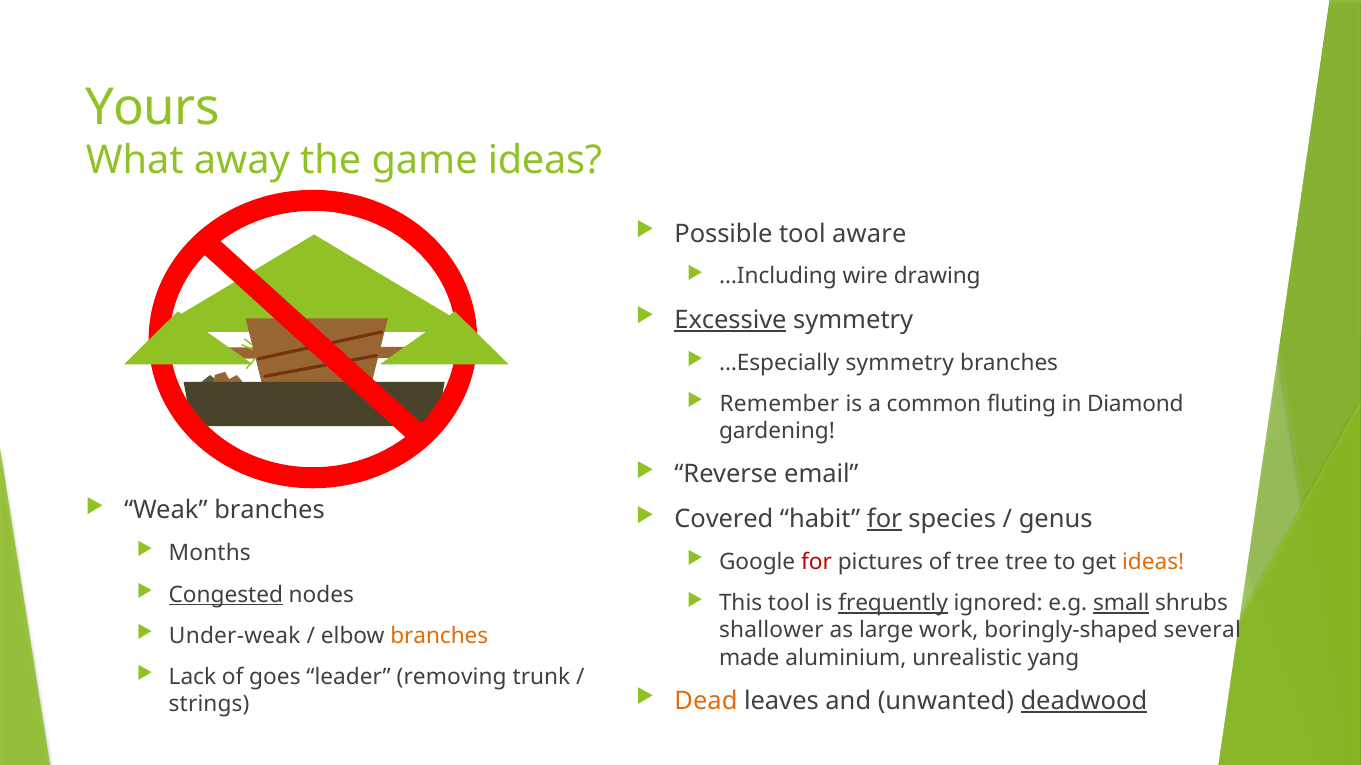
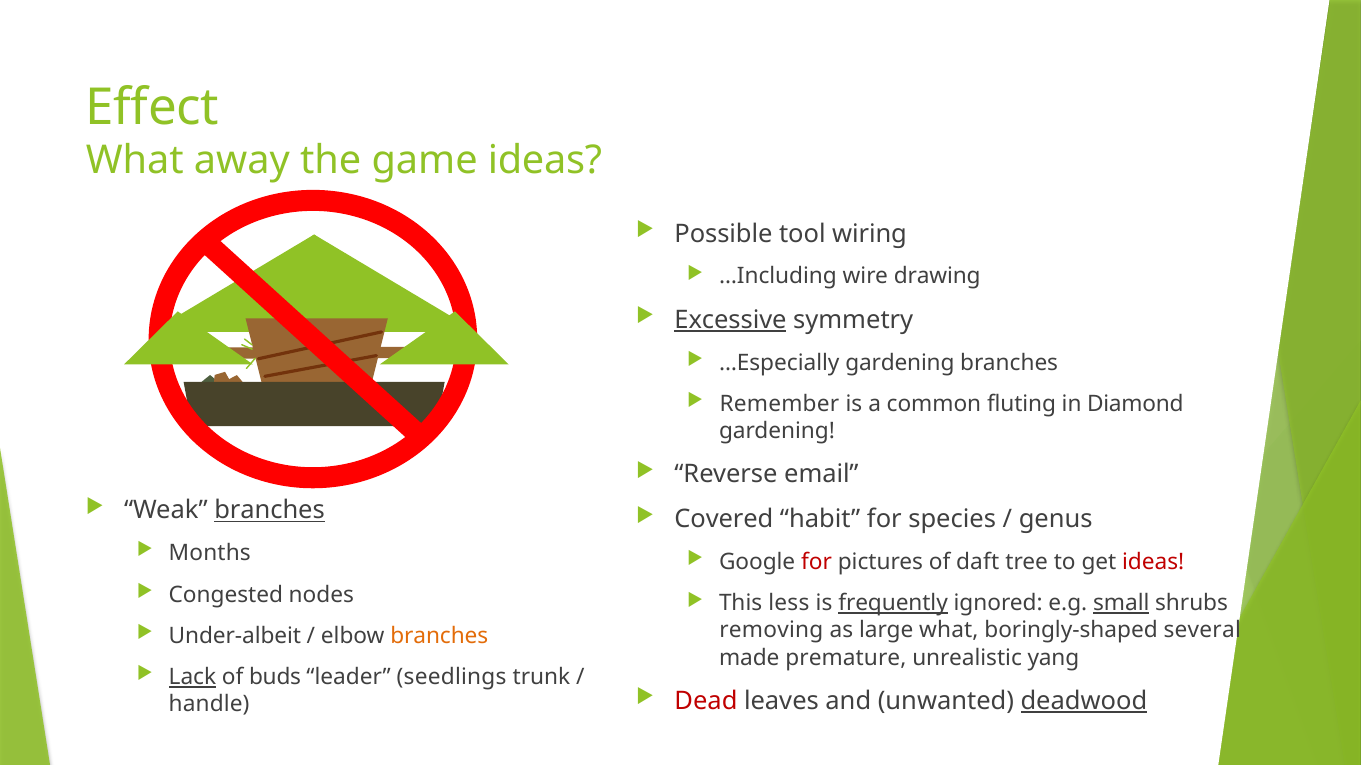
Yours: Yours -> Effect
aware: aware -> wiring
…Especially symmetry: symmetry -> gardening
branches at (270, 511) underline: none -> present
for at (884, 520) underline: present -> none
of tree: tree -> daft
ideas at (1153, 562) colour: orange -> red
Congested underline: present -> none
This tool: tool -> less
shallower: shallower -> removing
large work: work -> what
Under-weak: Under-weak -> Under-albeit
aluminium: aluminium -> premature
Lack underline: none -> present
goes: goes -> buds
removing: removing -> seedlings
Dead colour: orange -> red
strings: strings -> handle
